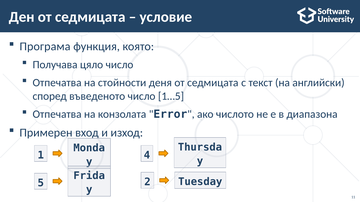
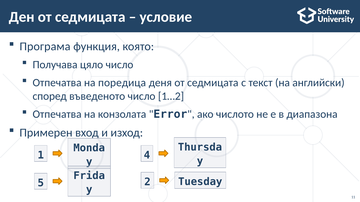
стойности: стойности -> поредица
1…5: 1…5 -> 1…2
